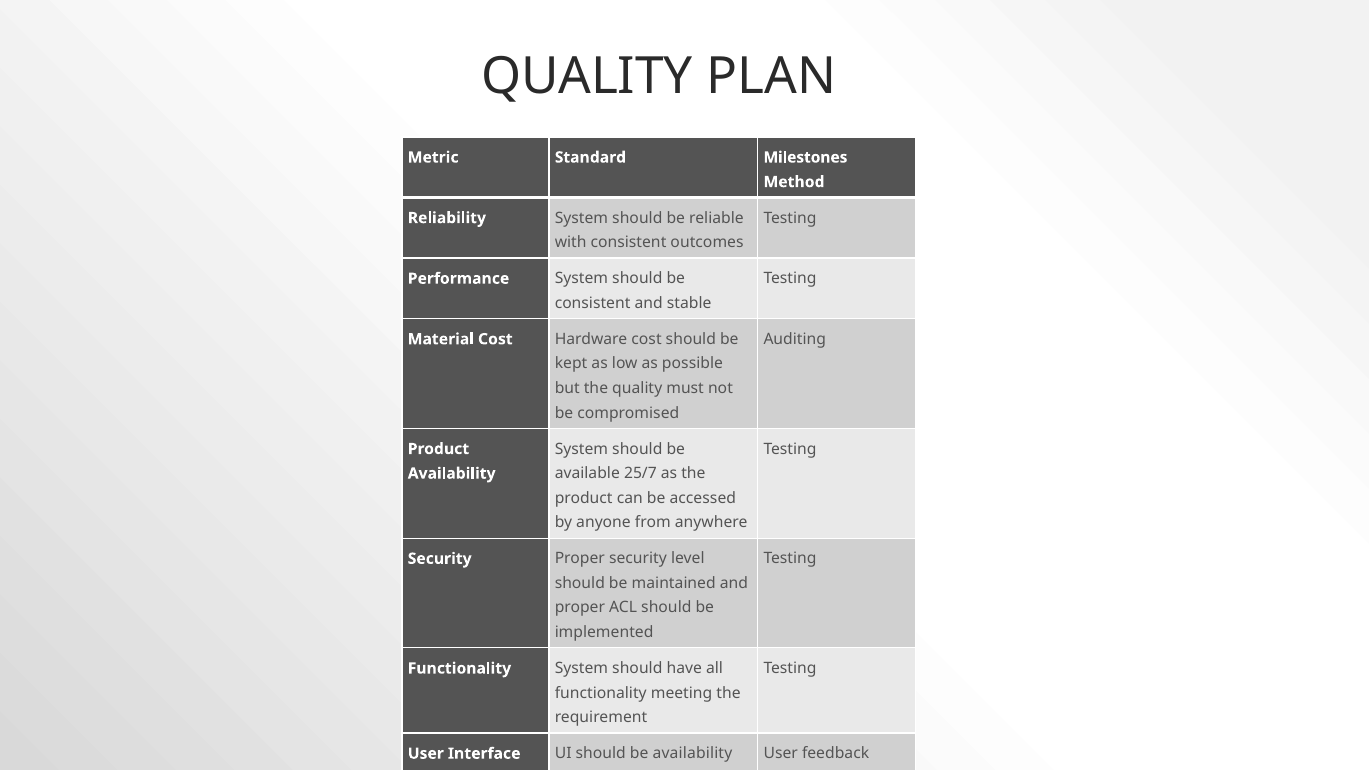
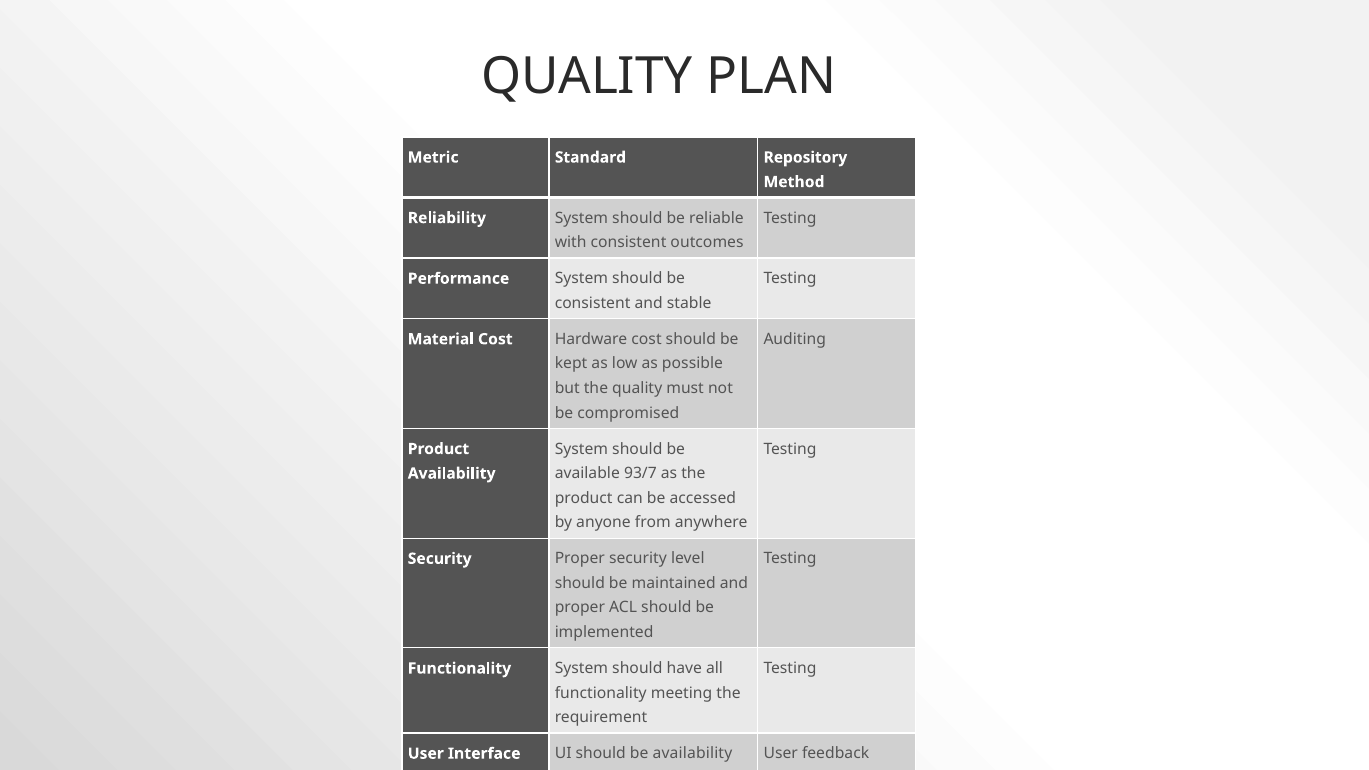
Milestones: Milestones -> Repository
25/7: 25/7 -> 93/7
